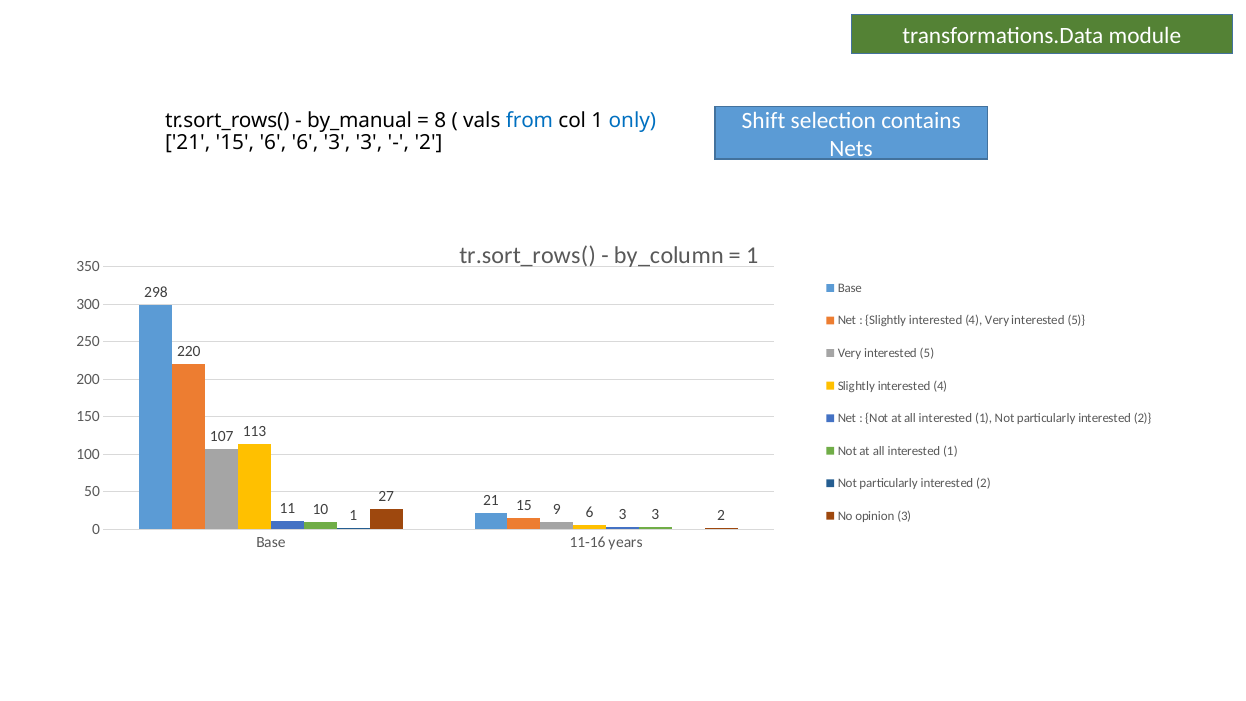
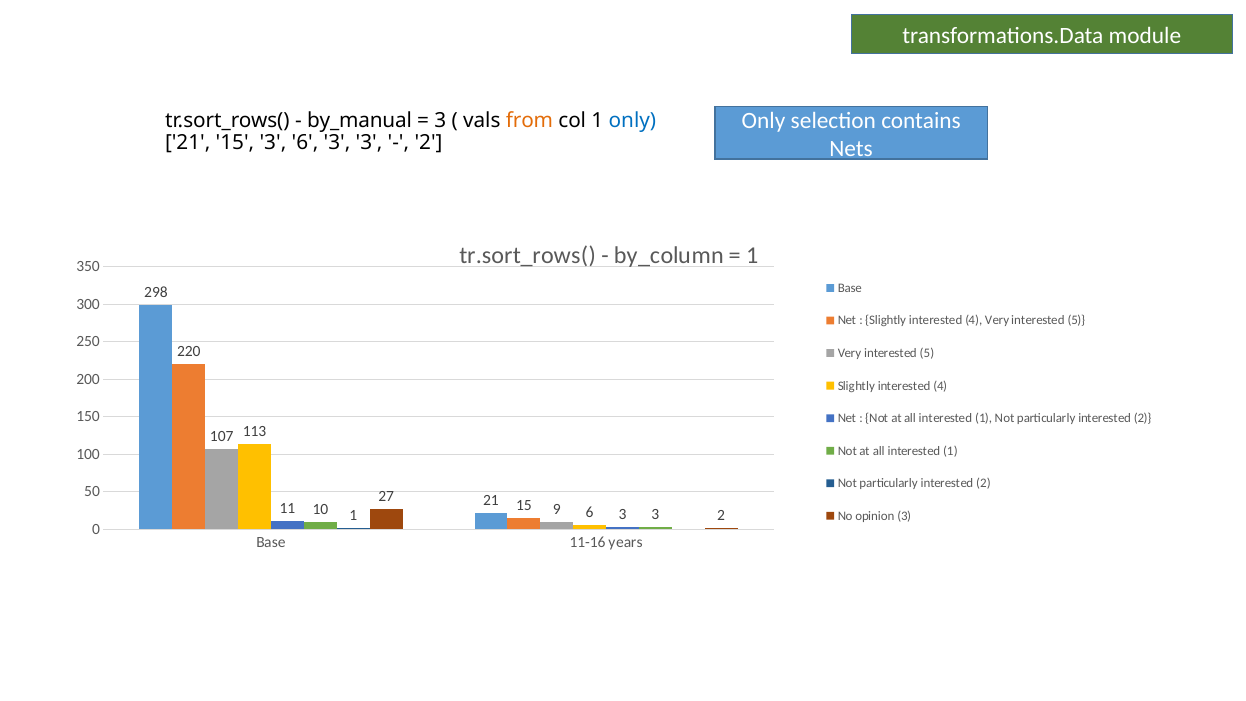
Shift at (763, 120): Shift -> Only
8 at (440, 121): 8 -> 3
from colour: blue -> orange
15 6: 6 -> 3
